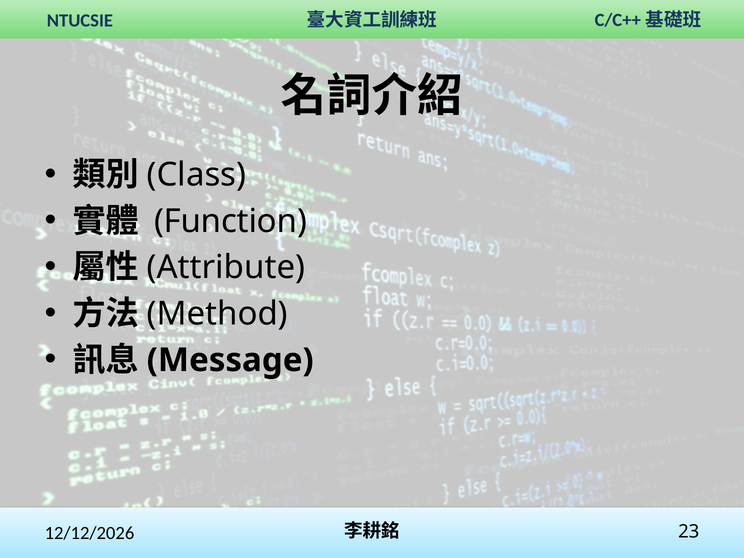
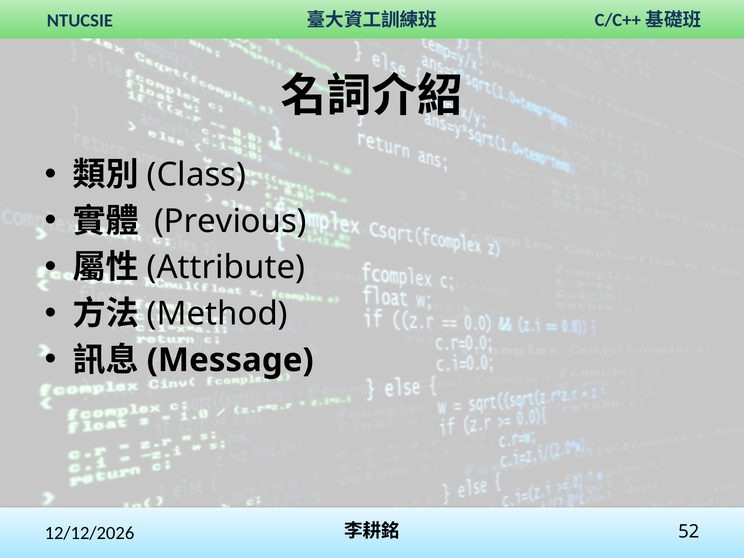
Function: Function -> Previous
23: 23 -> 52
